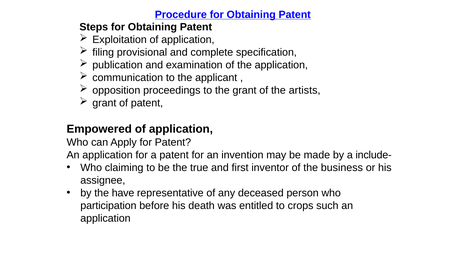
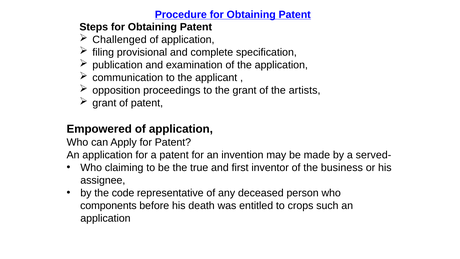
Exploitation: Exploitation -> Challenged
include-: include- -> served-
have: have -> code
participation: participation -> components
